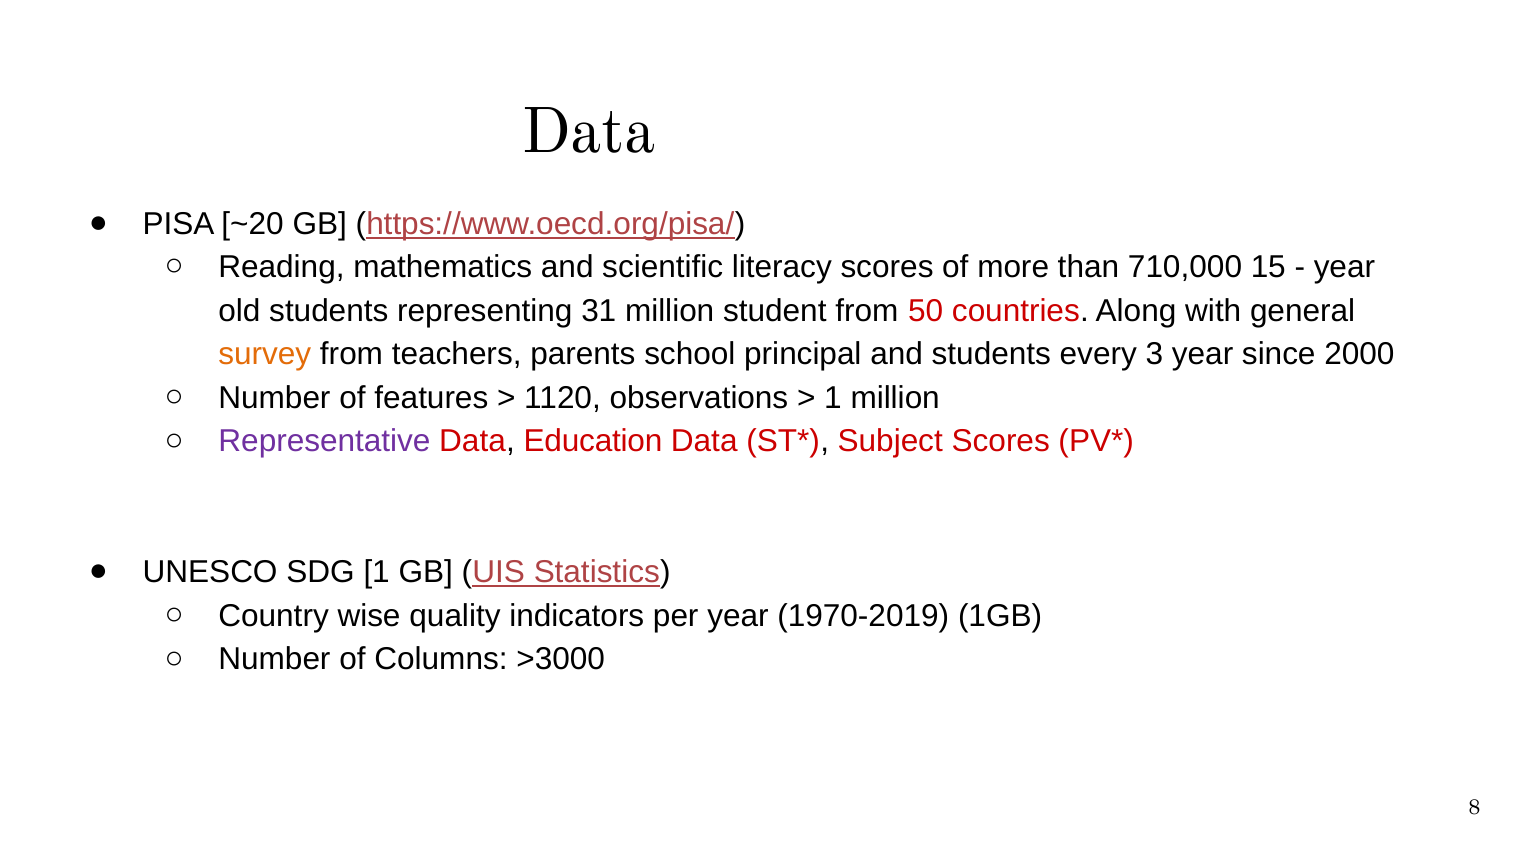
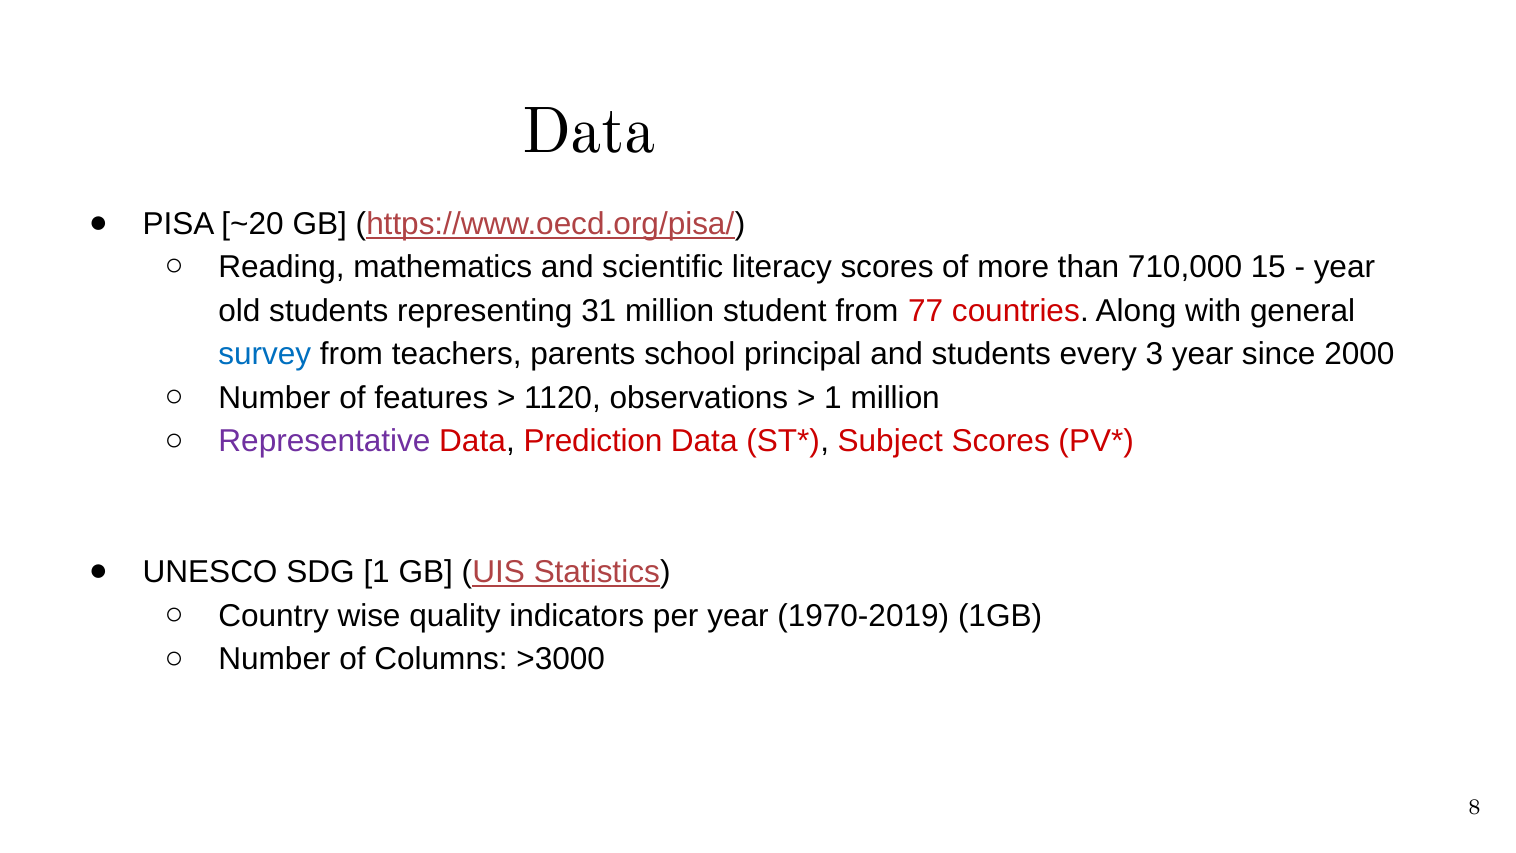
50: 50 -> 77
survey colour: orange -> blue
Education: Education -> Prediction
